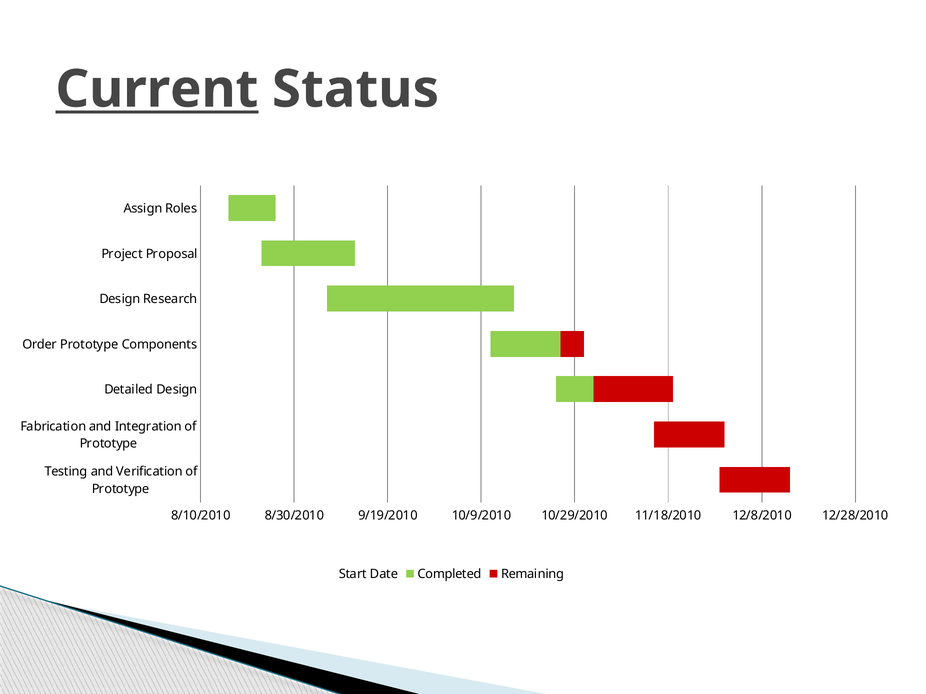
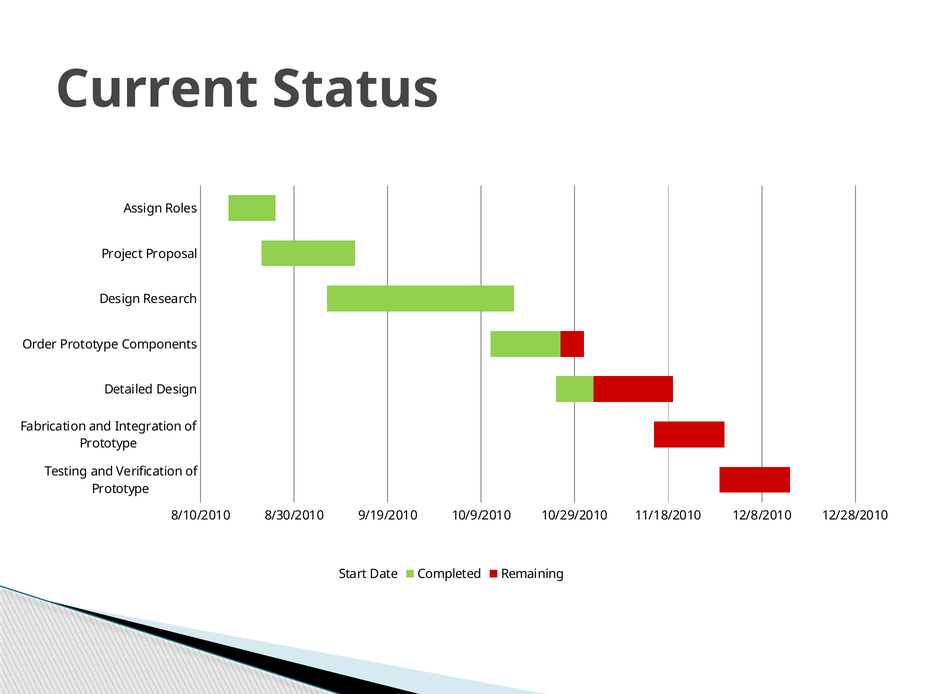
Current underline: present -> none
